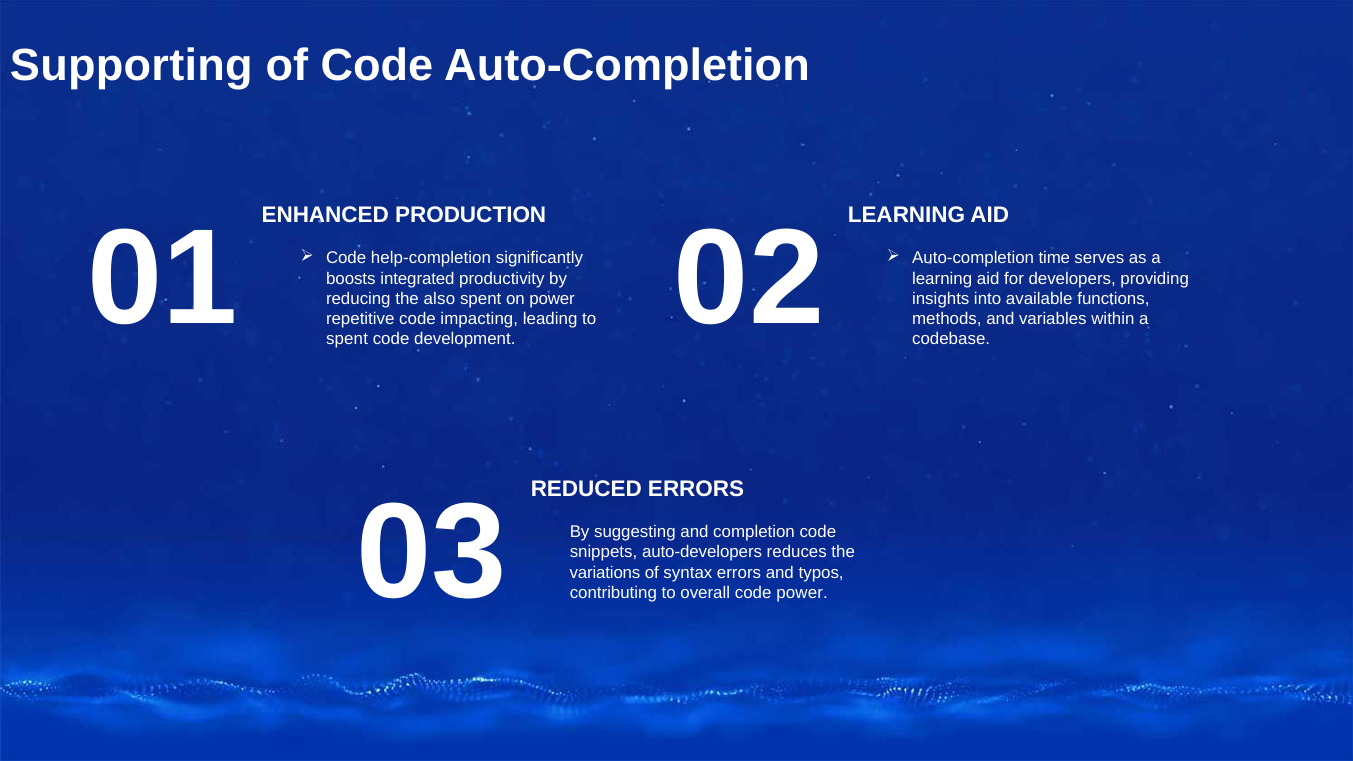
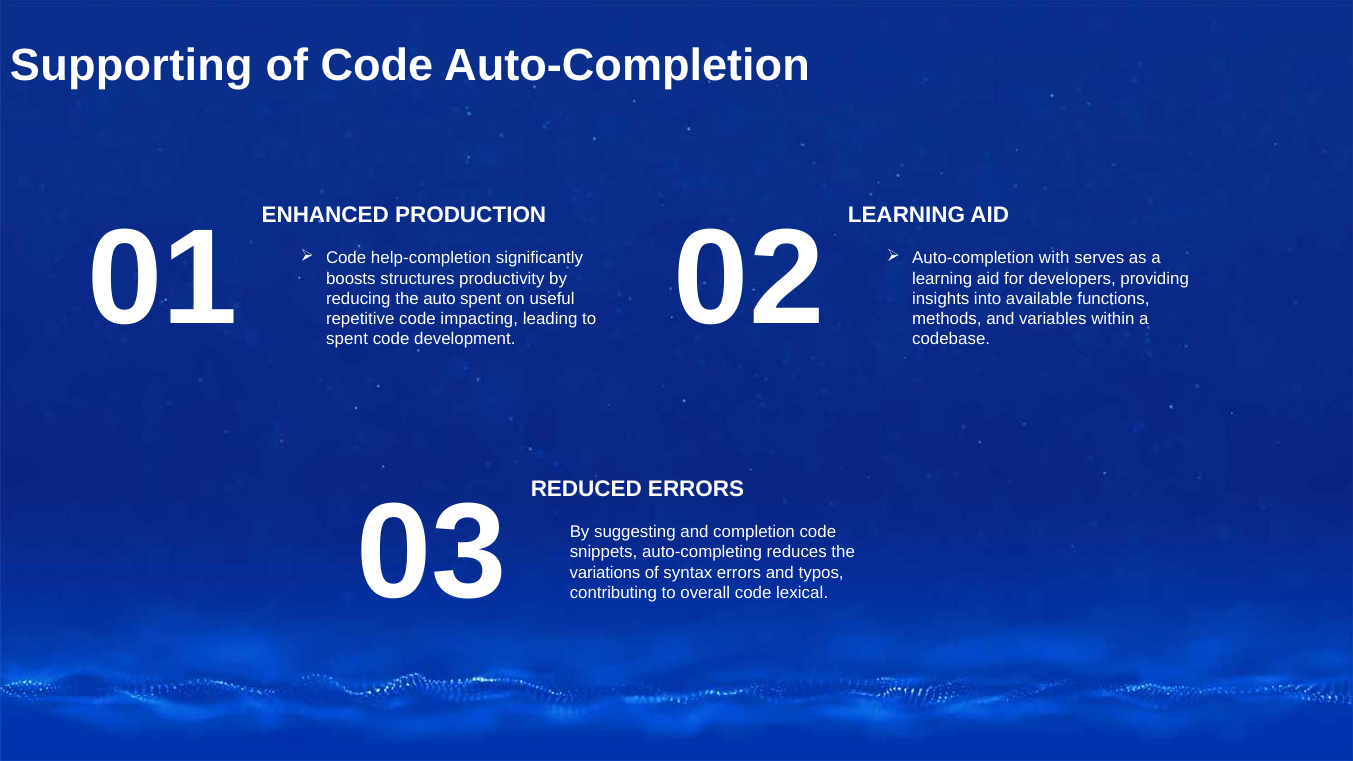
time: time -> with
integrated: integrated -> structures
also: also -> auto
on power: power -> useful
auto-developers: auto-developers -> auto-completing
code power: power -> lexical
